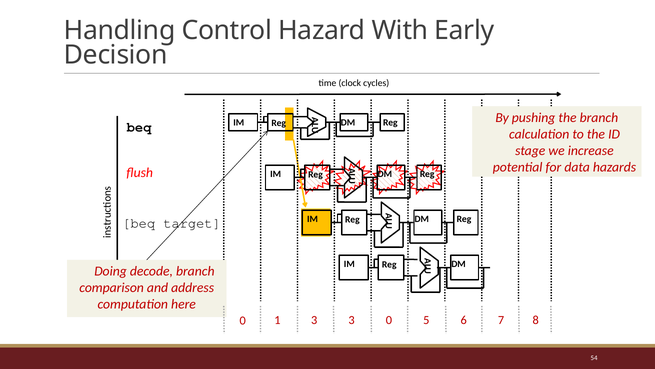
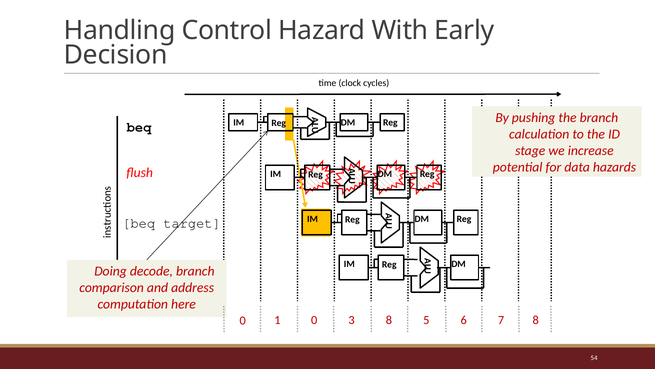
1 3: 3 -> 0
3 0: 0 -> 8
